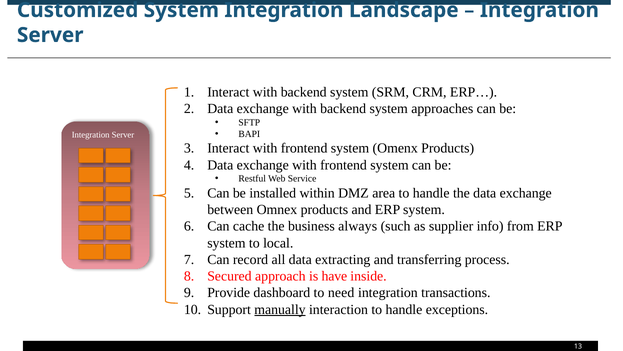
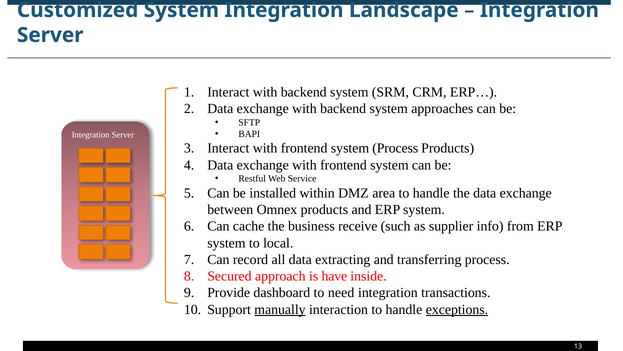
system Omenx: Omenx -> Process
always: always -> receive
exceptions underline: none -> present
